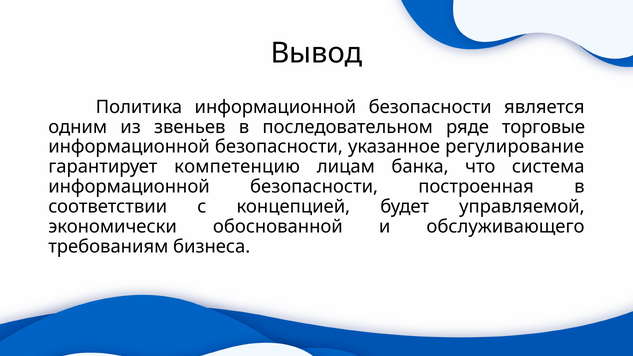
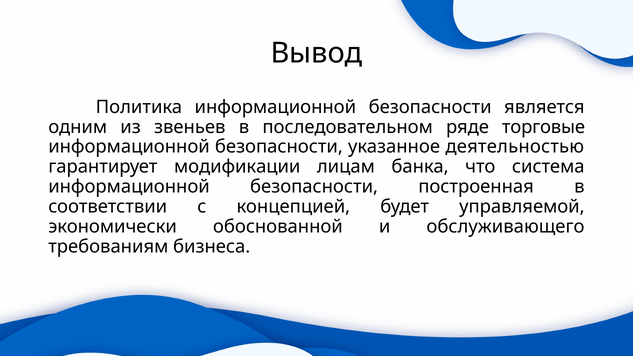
регулирование: регулирование -> деятельностью
компетенцию: компетенцию -> модификации
